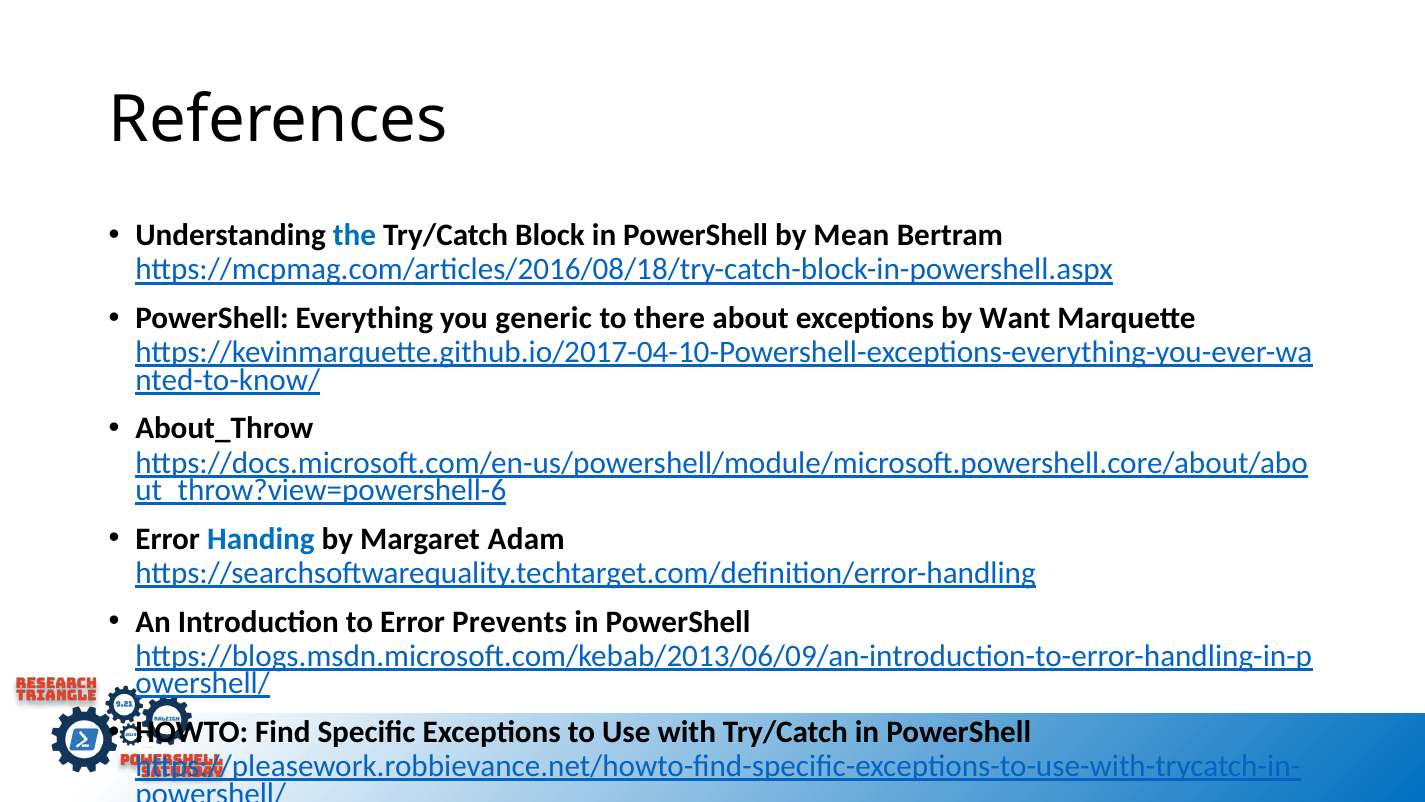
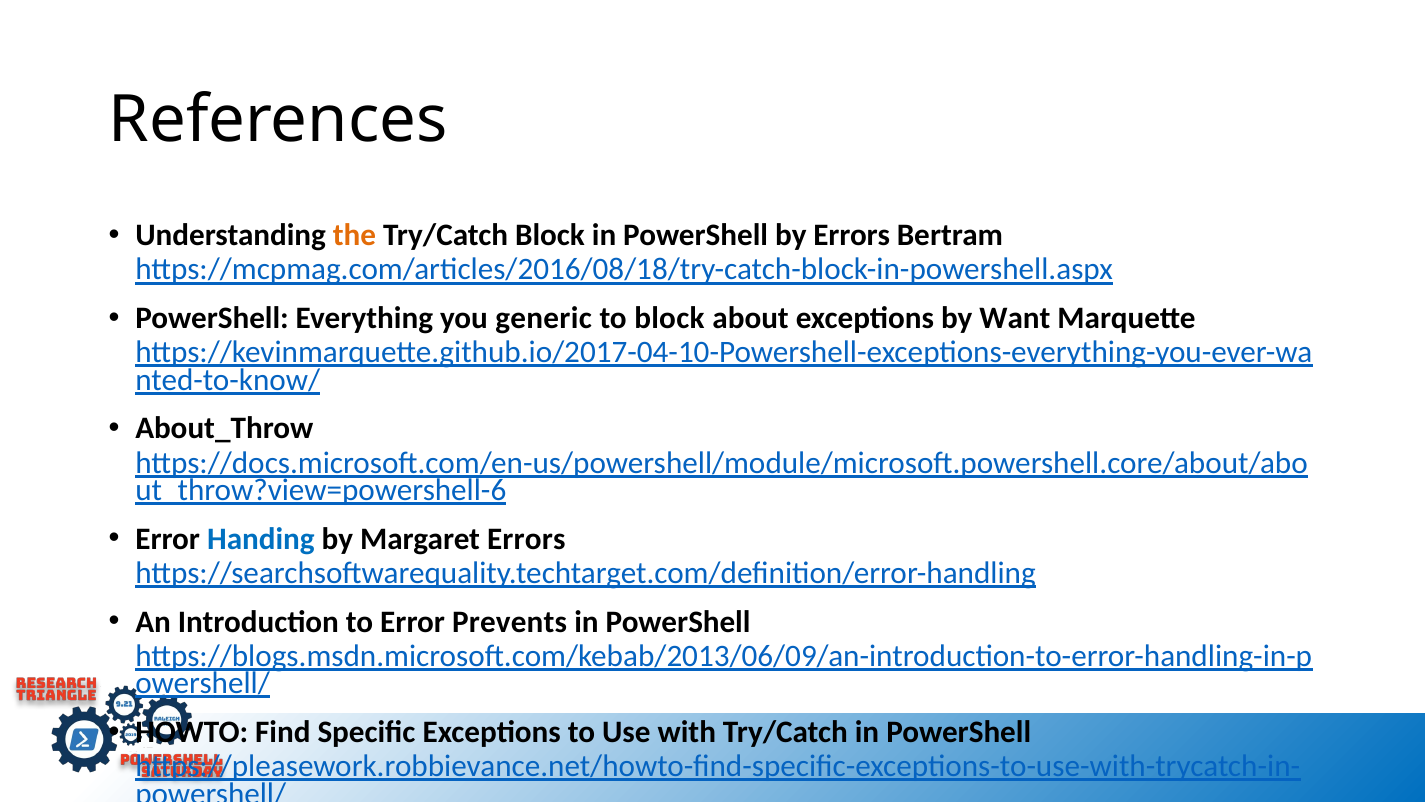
the colour: blue -> orange
by Mean: Mean -> Errors
to there: there -> block
Margaret Adam: Adam -> Errors
